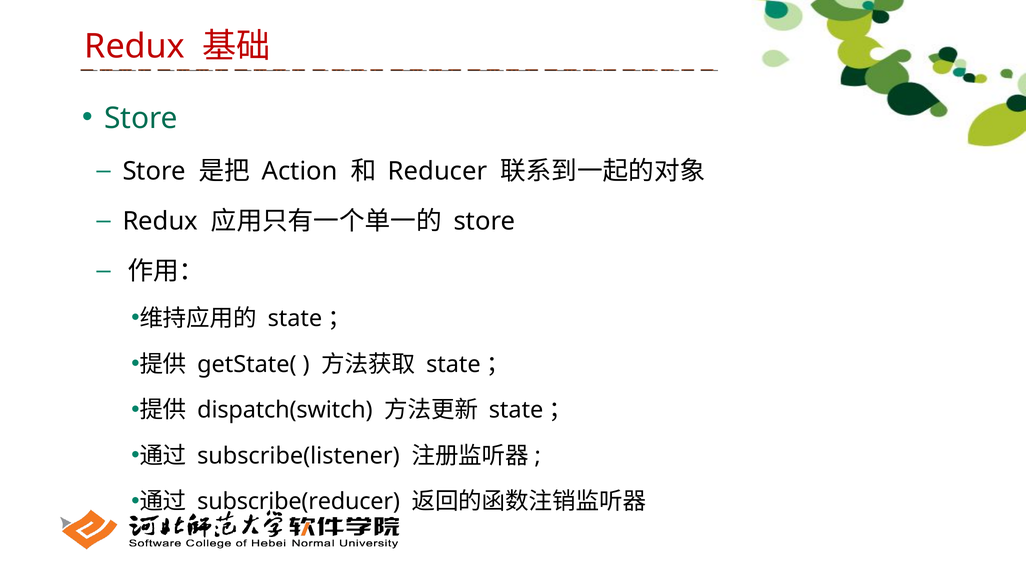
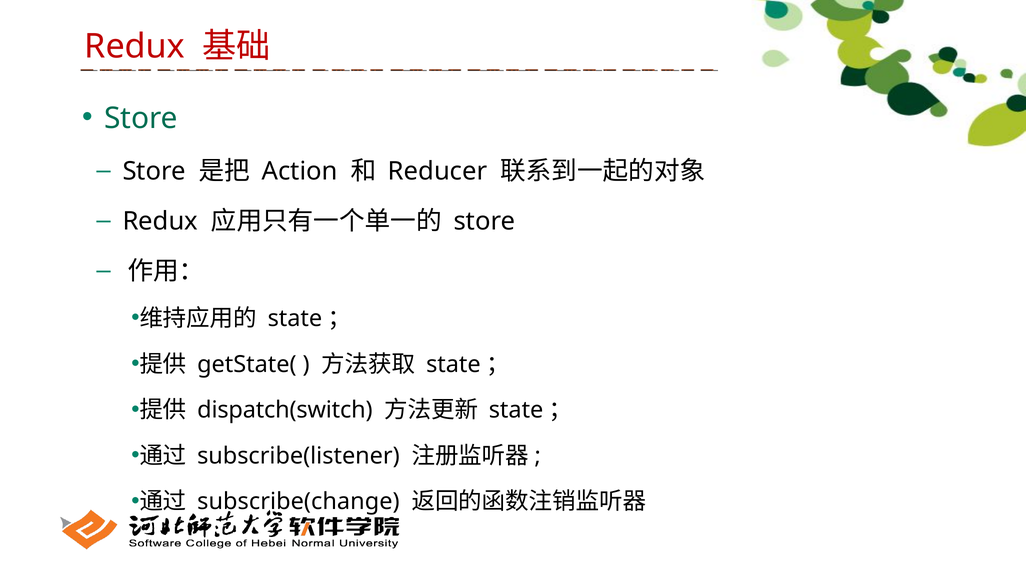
subscribe(reducer: subscribe(reducer -> subscribe(change
